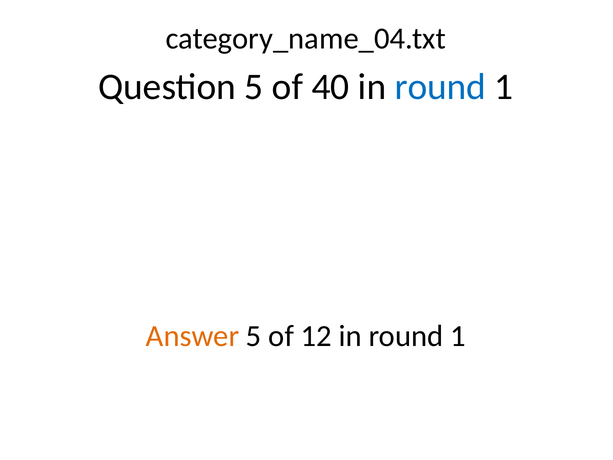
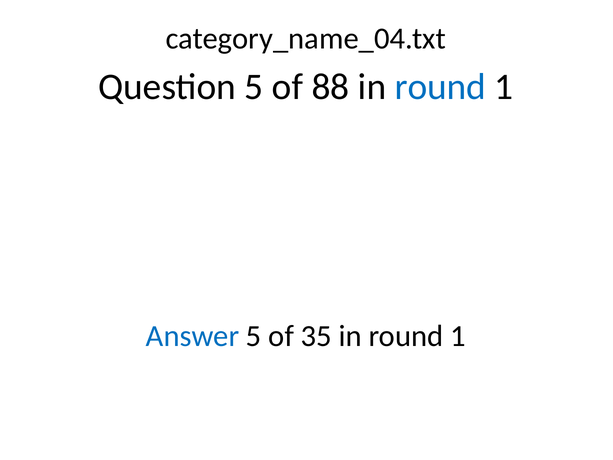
40: 40 -> 88
Answer colour: orange -> blue
12: 12 -> 35
